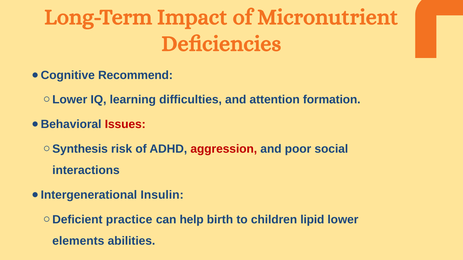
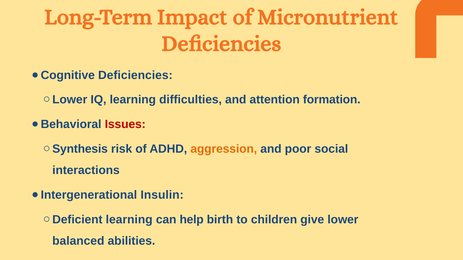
Cognitive Recommend: Recommend -> Deficiencies
aggression colour: red -> orange
Deficient practice: practice -> learning
lipid: lipid -> give
elements: elements -> balanced
